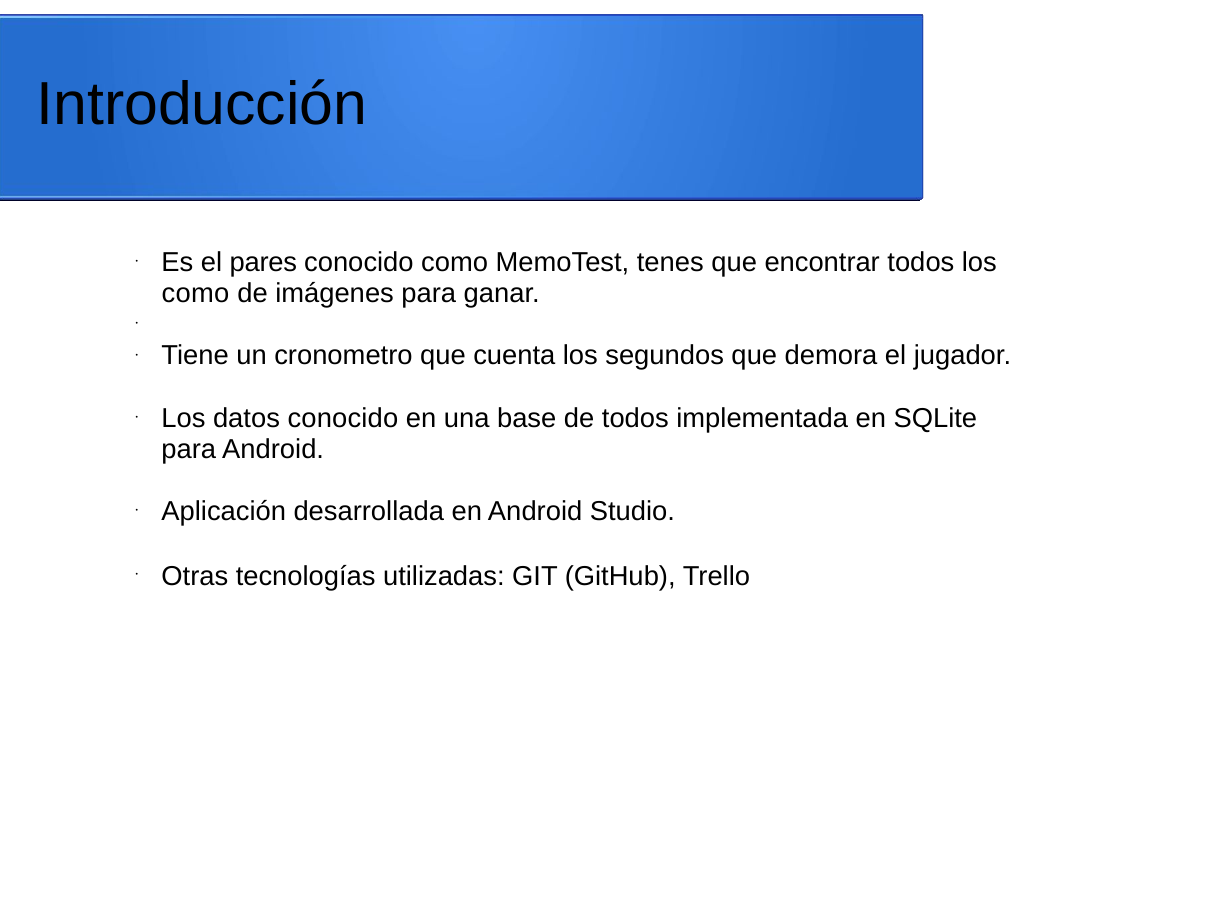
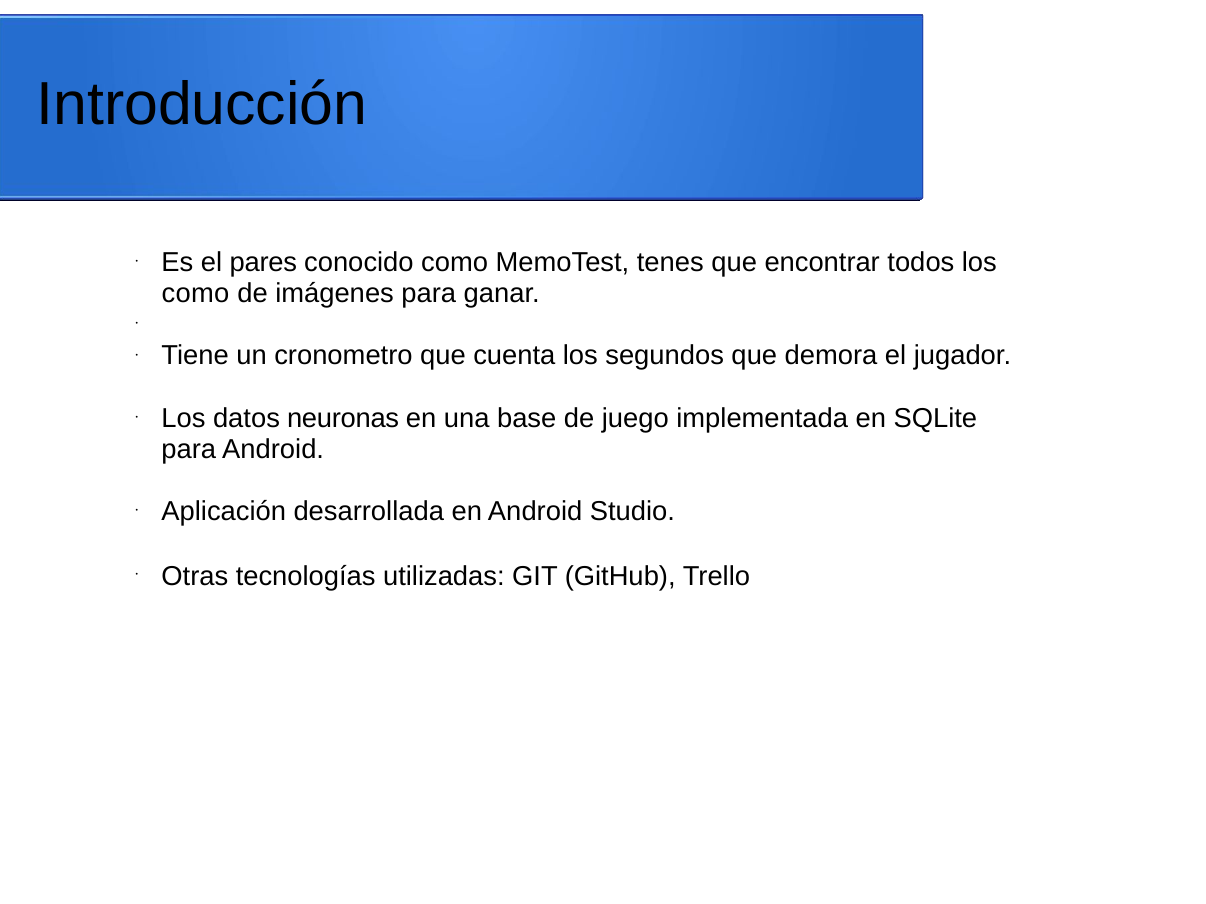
datos conocido: conocido -> neuronas
de todos: todos -> juego
